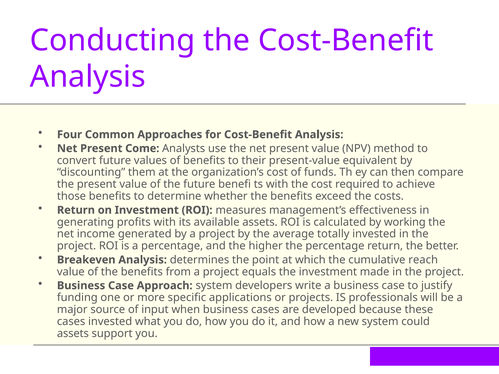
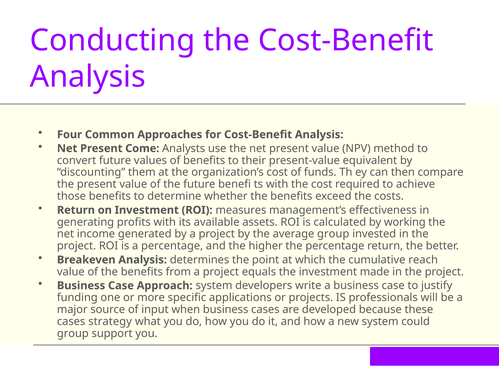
average totally: totally -> group
cases invested: invested -> strategy
assets at (73, 334): assets -> group
